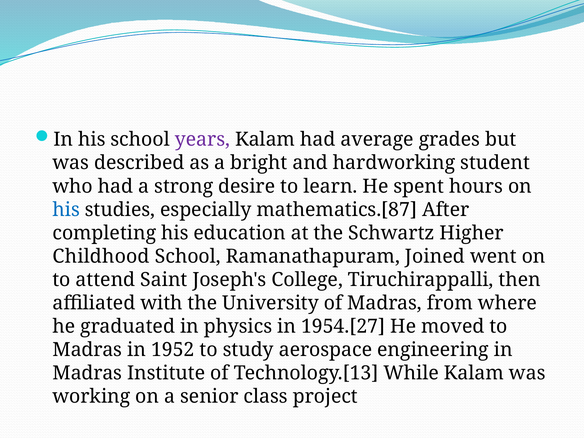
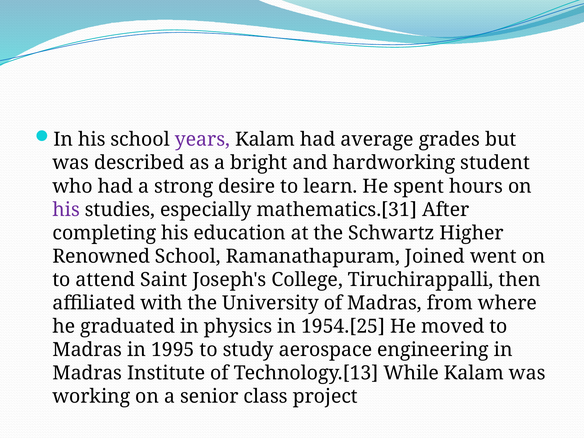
his at (66, 210) colour: blue -> purple
mathematics.[87: mathematics.[87 -> mathematics.[31
Childhood: Childhood -> Renowned
1954.[27: 1954.[27 -> 1954.[25
1952: 1952 -> 1995
